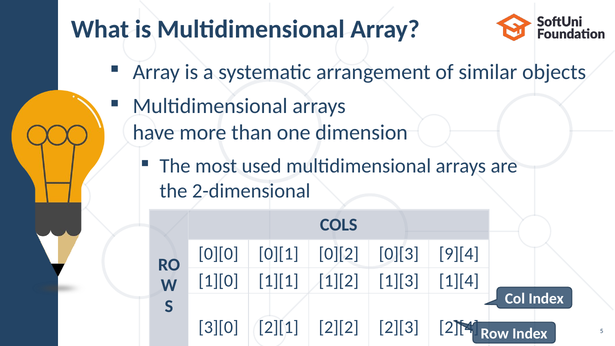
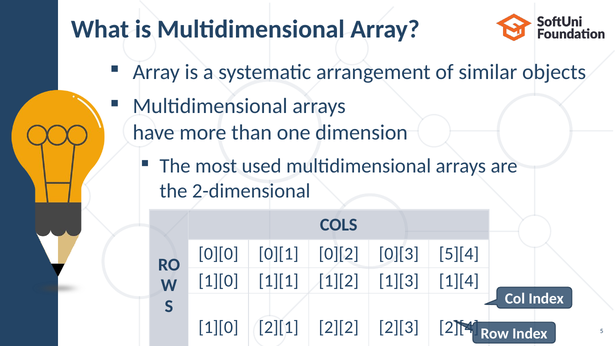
9][4: 9][4 -> 5][4
3][0 at (218, 327): 3][0 -> 1][0
